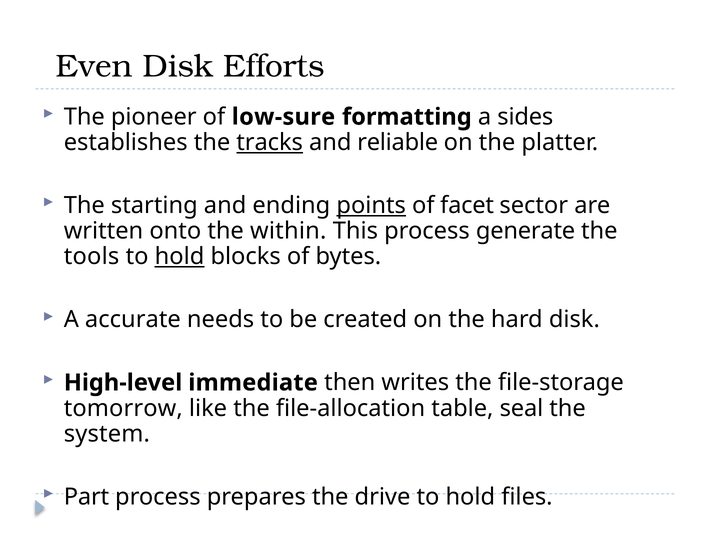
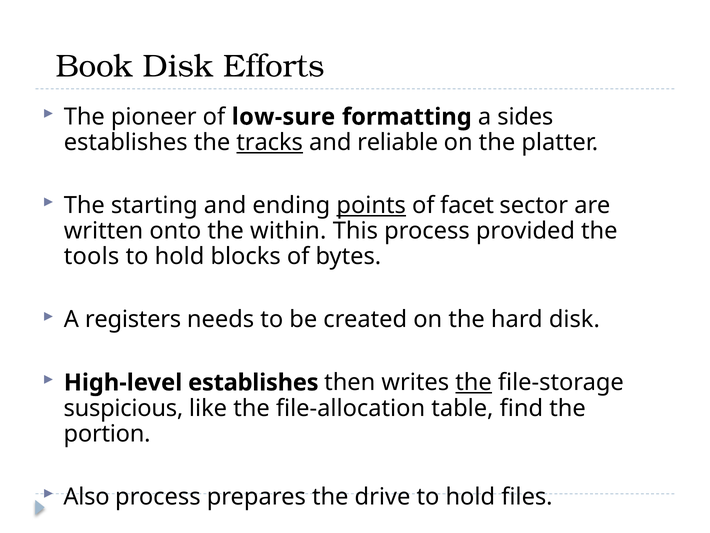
Even: Even -> Book
generate: generate -> provided
hold at (180, 256) underline: present -> none
accurate: accurate -> registers
High-level immediate: immediate -> establishes
the at (474, 382) underline: none -> present
tomorrow: tomorrow -> suspicious
seal: seal -> find
system: system -> portion
Part: Part -> Also
